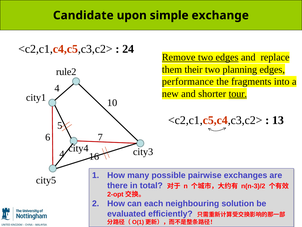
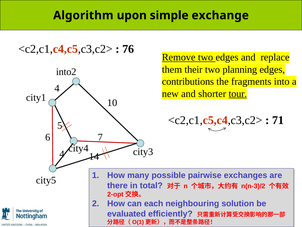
Candidate: Candidate -> Algorithm
24: 24 -> 76
edges at (227, 57) underline: present -> none
rule2: rule2 -> into2
performance: performance -> contributions
13: 13 -> 71
16: 16 -> 14
